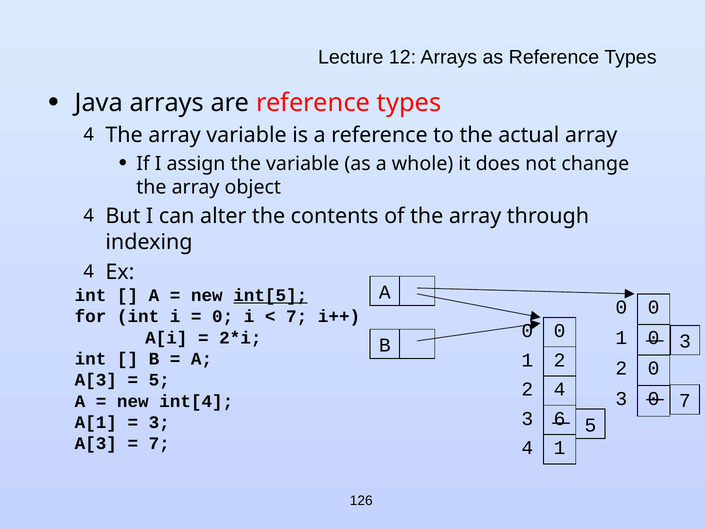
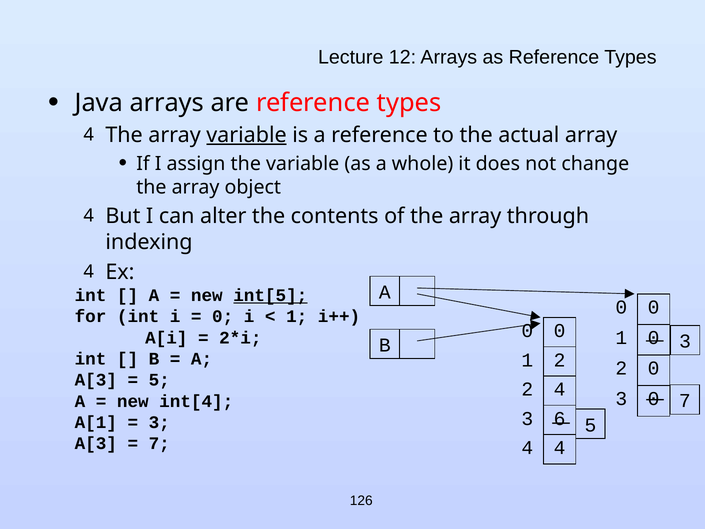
variable at (246, 135) underline: none -> present
7 at (297, 316): 7 -> 1
4 1: 1 -> 4
